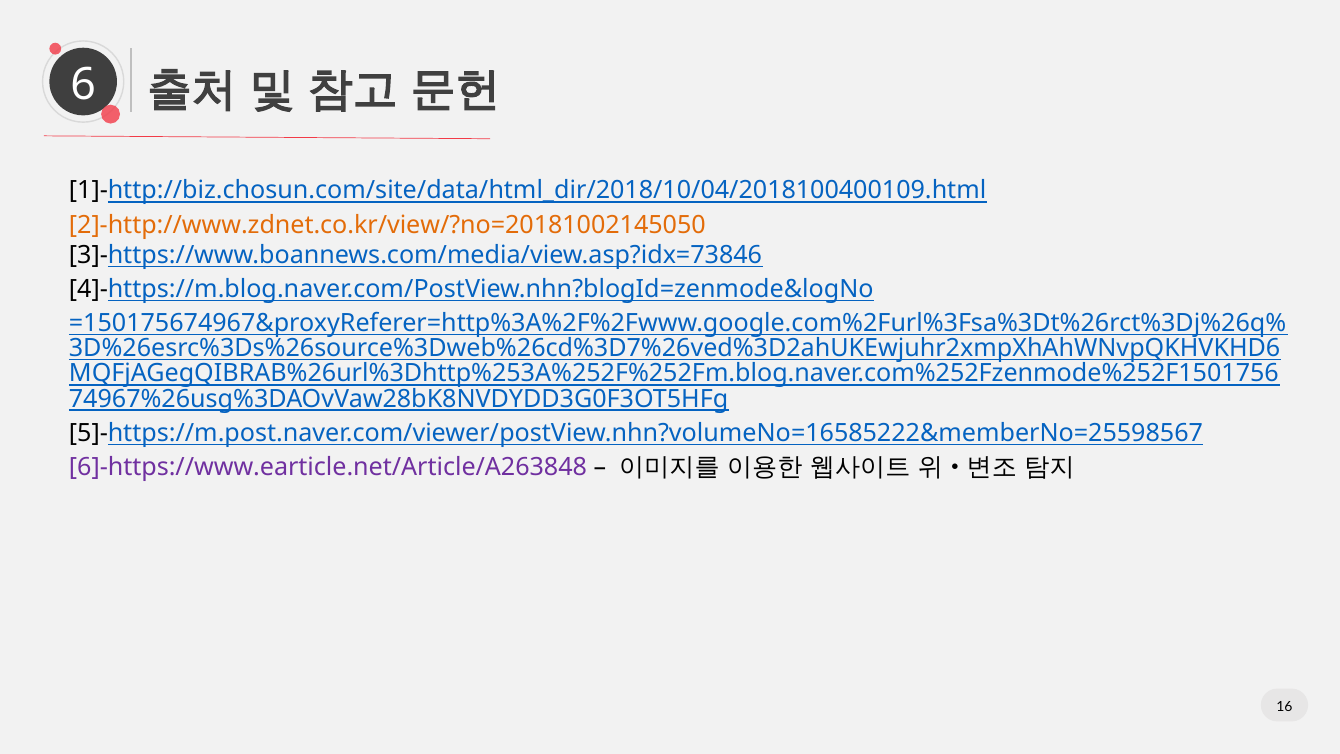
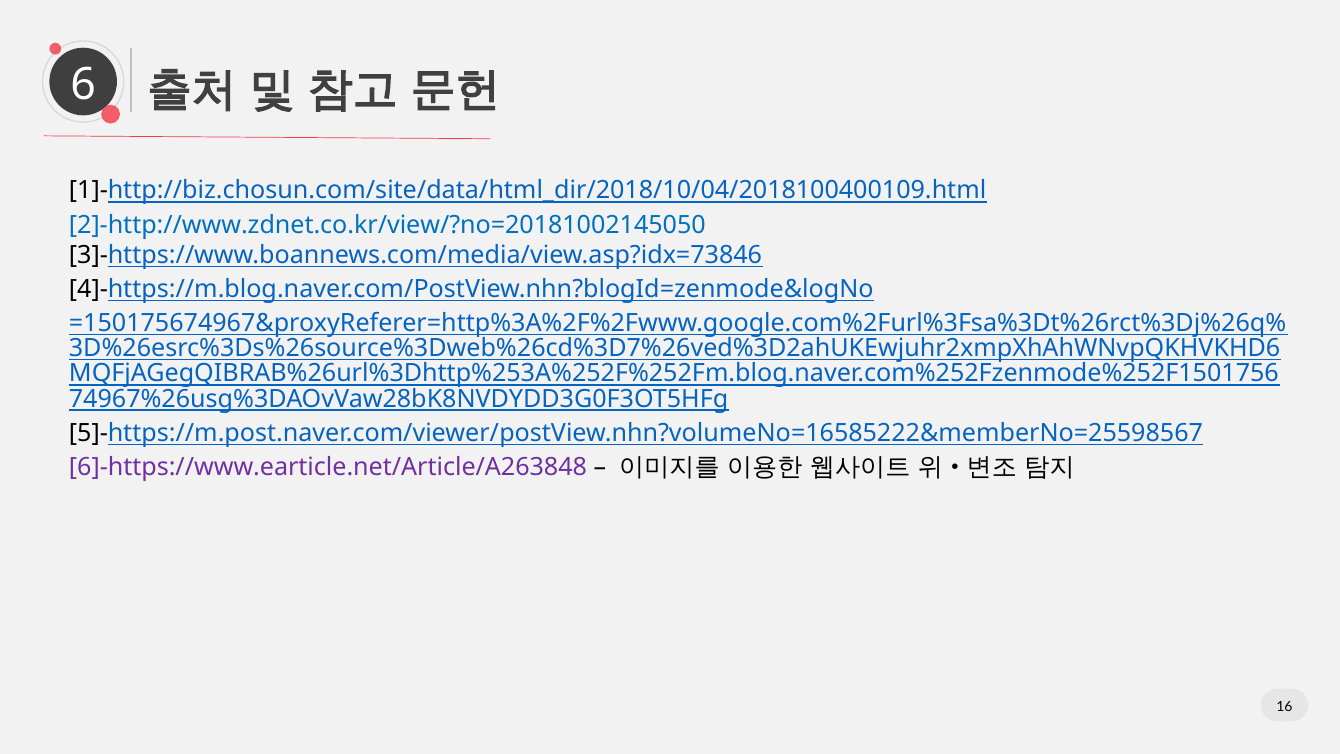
2]-http://www.zdnet.co.kr/view/?no=20181002145050 colour: orange -> blue
